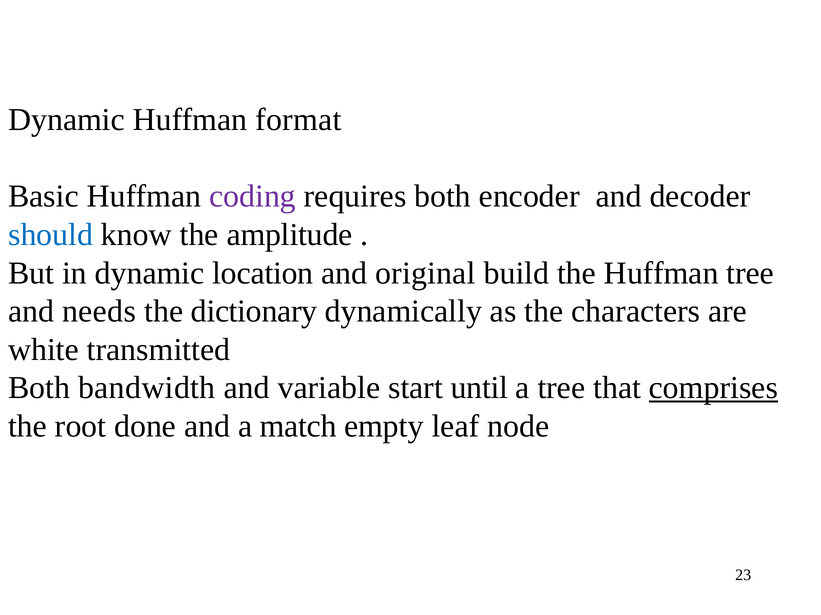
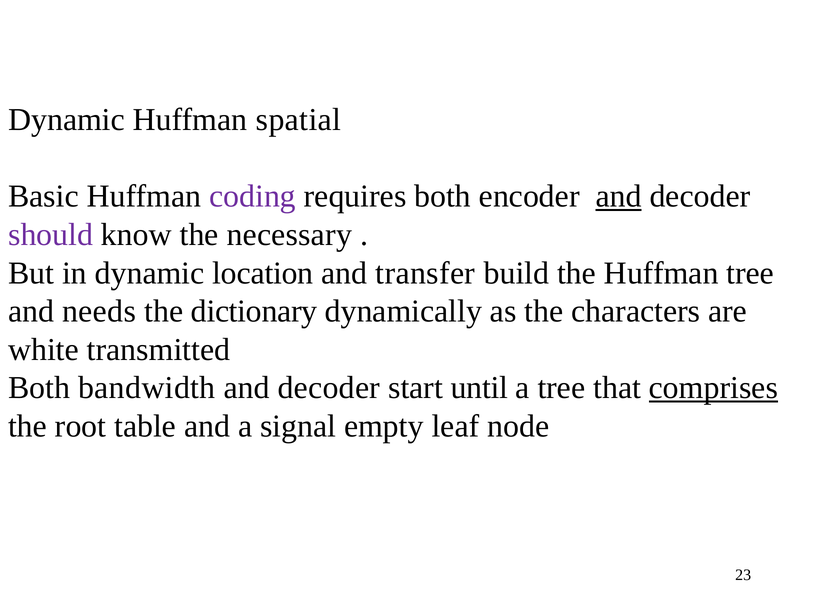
format: format -> spatial
and at (619, 197) underline: none -> present
should colour: blue -> purple
amplitude: amplitude -> necessary
original: original -> transfer
variable at (329, 388): variable -> decoder
done: done -> table
match: match -> signal
